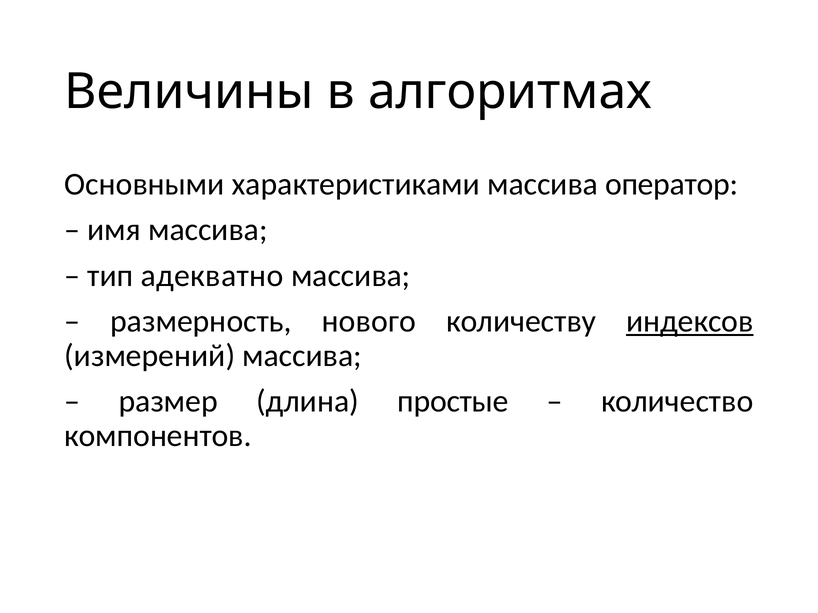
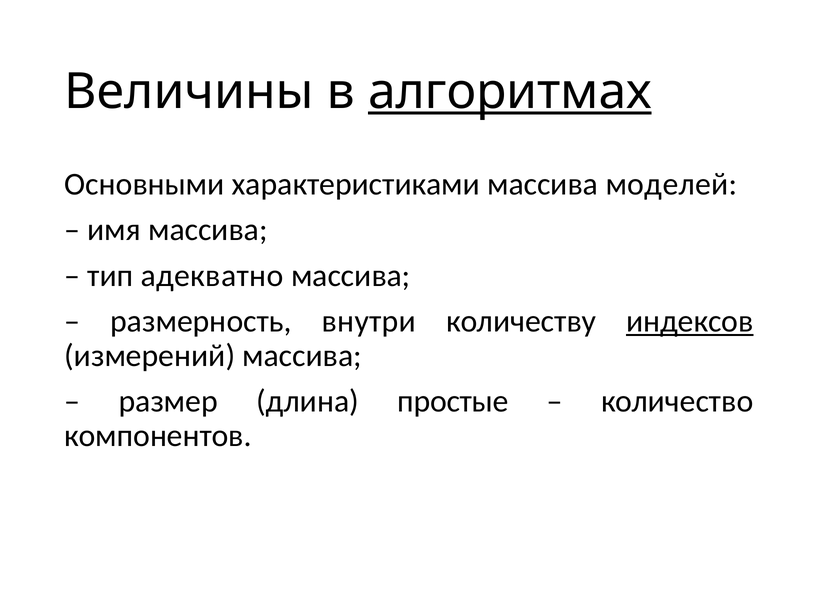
алгоритмах underline: none -> present
оператор: оператор -> моделей
нового: нового -> внутри
